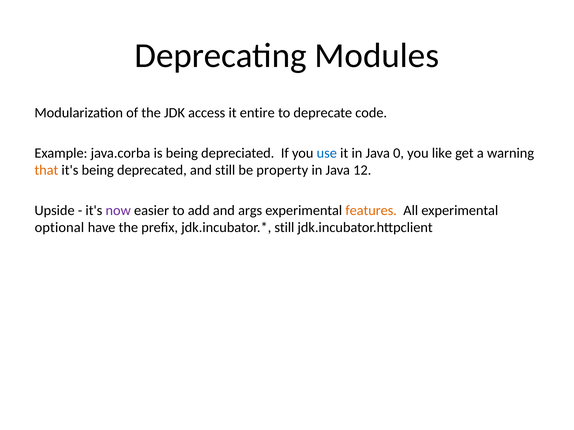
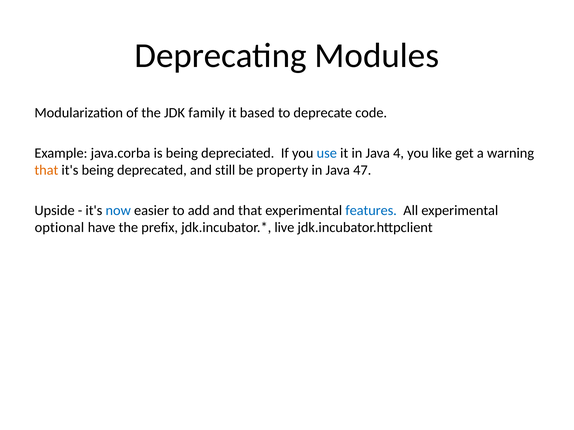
access: access -> family
entire: entire -> based
0: 0 -> 4
12: 12 -> 47
now colour: purple -> blue
and args: args -> that
features colour: orange -> blue
still at (284, 228): still -> live
